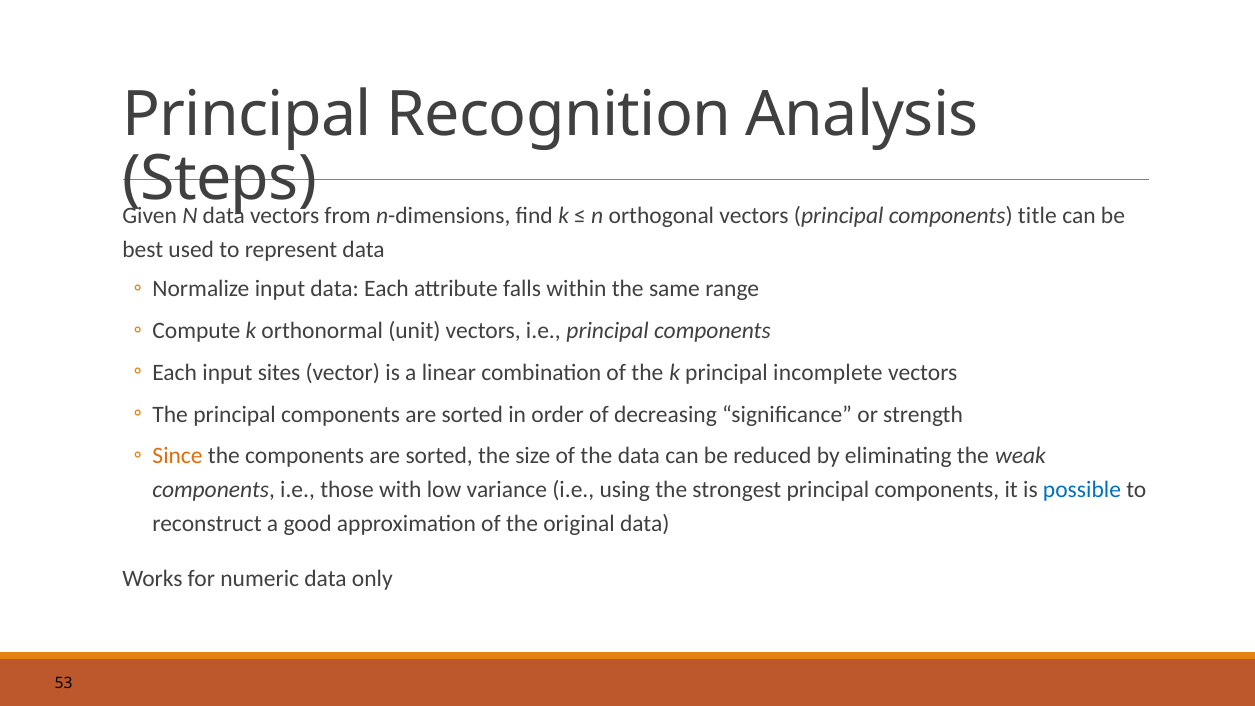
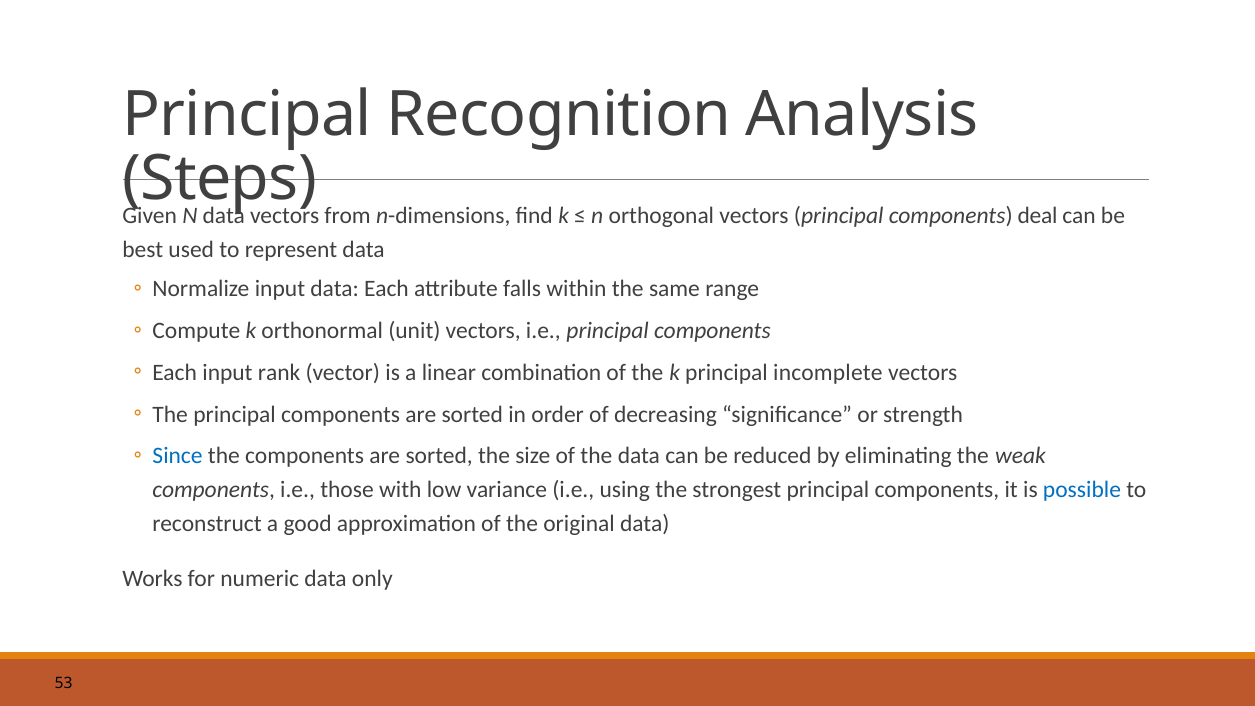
title: title -> deal
sites: sites -> rank
Since colour: orange -> blue
